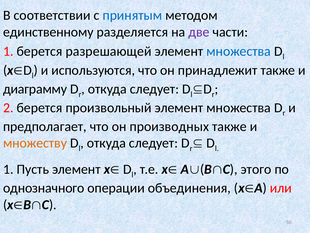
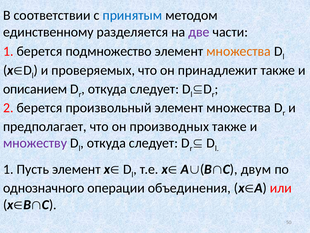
разрешающей: разрешающей -> подмножество
множества at (239, 51) colour: blue -> orange
используются: используются -> проверяемых
диаграмму: диаграмму -> описанием
множеству colour: orange -> purple
этого: этого -> двум
